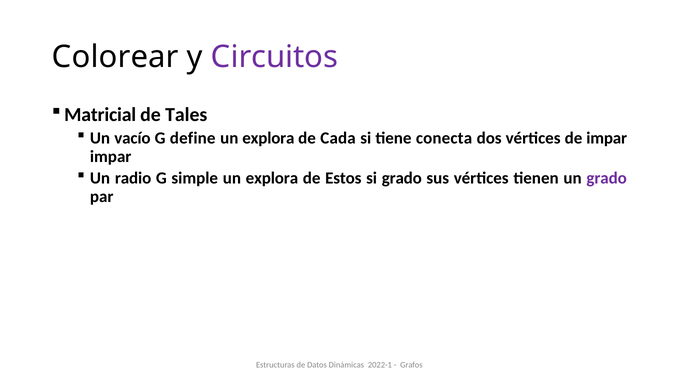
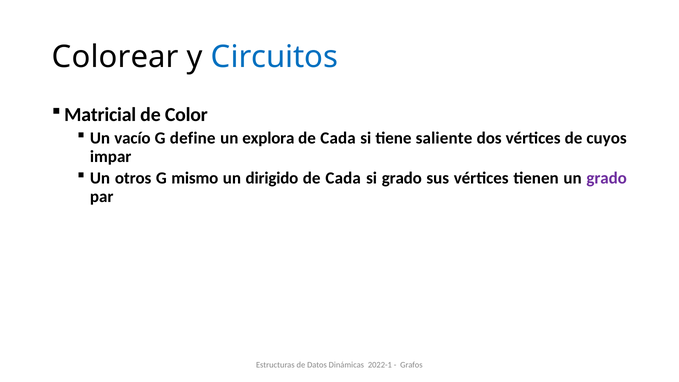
Circuitos colour: purple -> blue
Tales: Tales -> Color
conecta: conecta -> saliente
de impar: impar -> cuyos
radio: radio -> otros
simple: simple -> mismo
explora at (272, 178): explora -> dirigido
Estos at (343, 178): Estos -> Cada
